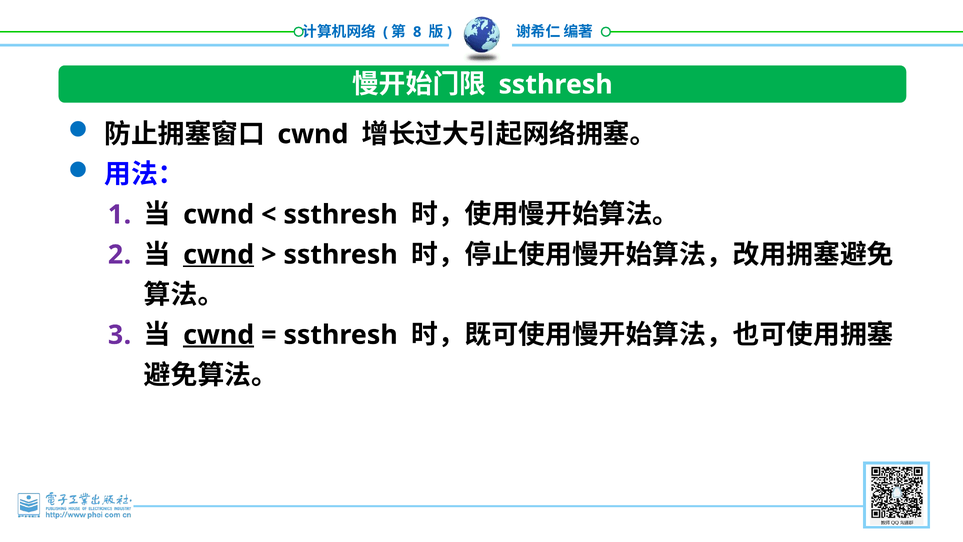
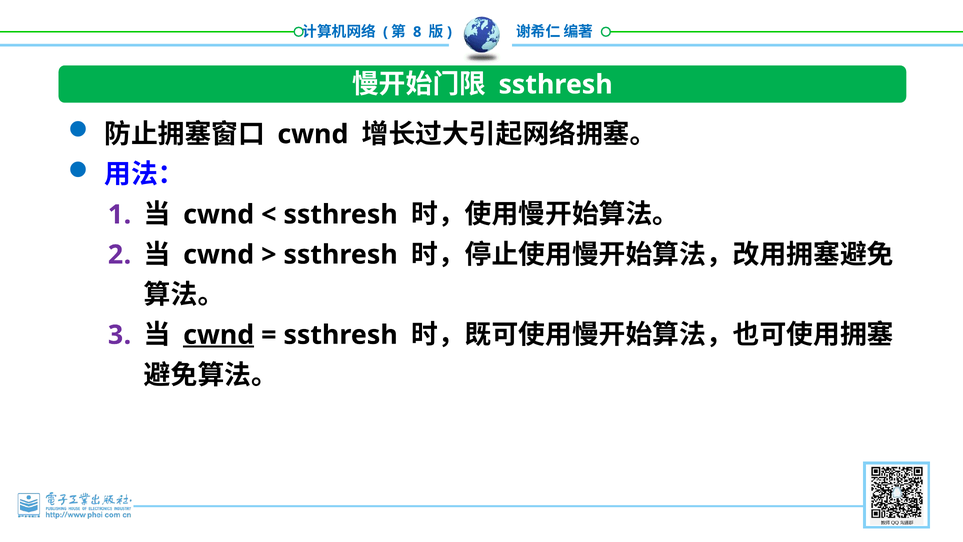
cwnd at (219, 255) underline: present -> none
